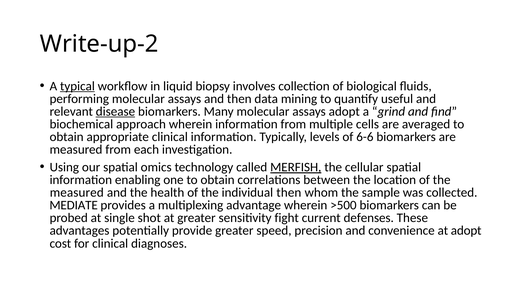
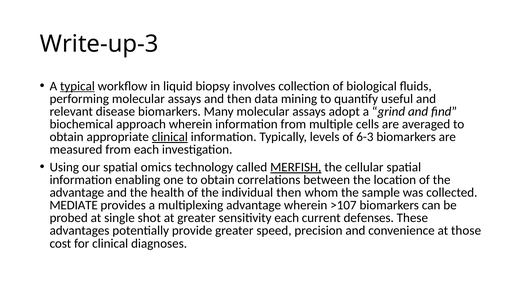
Write-up-2: Write-up-2 -> Write-up-3
disease underline: present -> none
clinical at (170, 137) underline: none -> present
6-6: 6-6 -> 6-3
measured at (77, 192): measured -> advantage
>500: >500 -> >107
sensitivity fight: fight -> each
at adopt: adopt -> those
